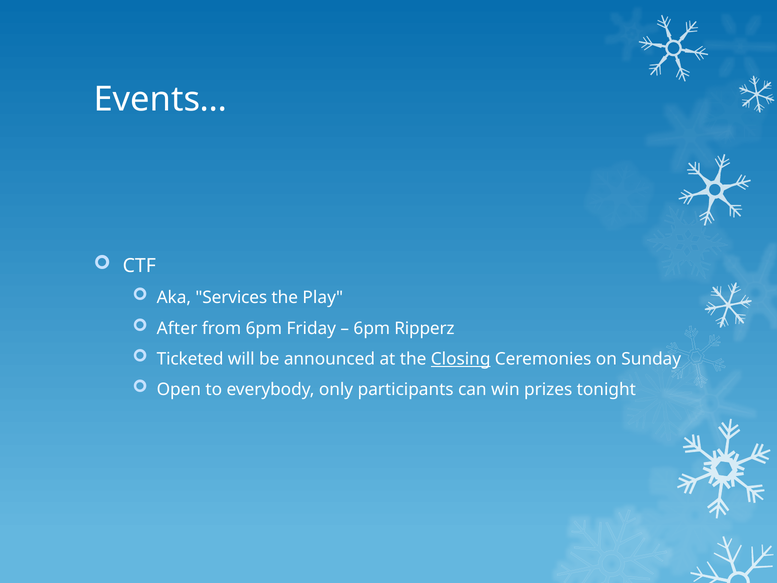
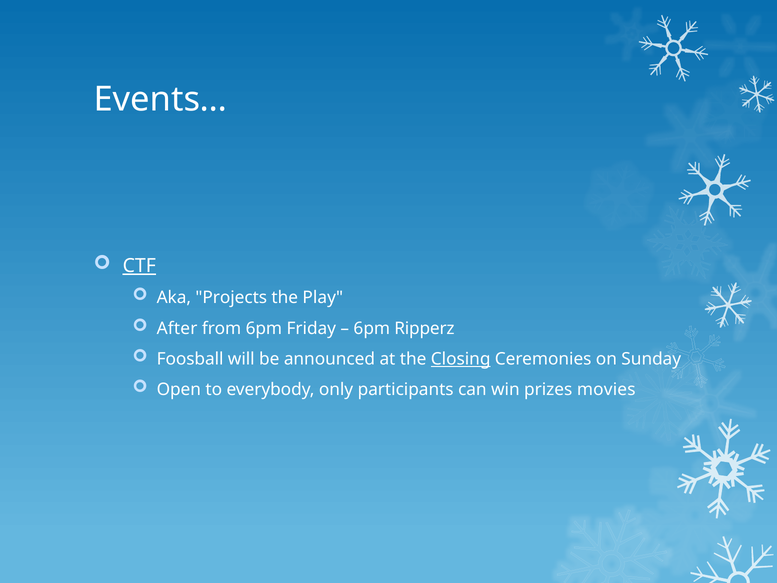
CTF underline: none -> present
Services: Services -> Projects
Ticketed: Ticketed -> Foosball
tonight: tonight -> movies
